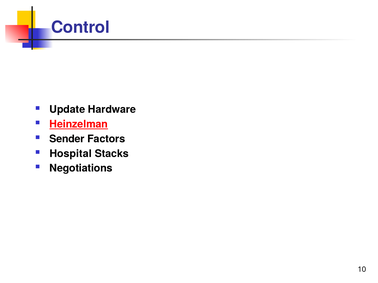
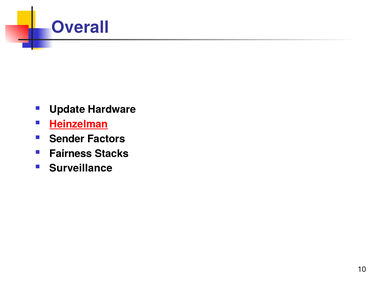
Control: Control -> Overall
Hospital: Hospital -> Fairness
Negotiations: Negotiations -> Surveillance
